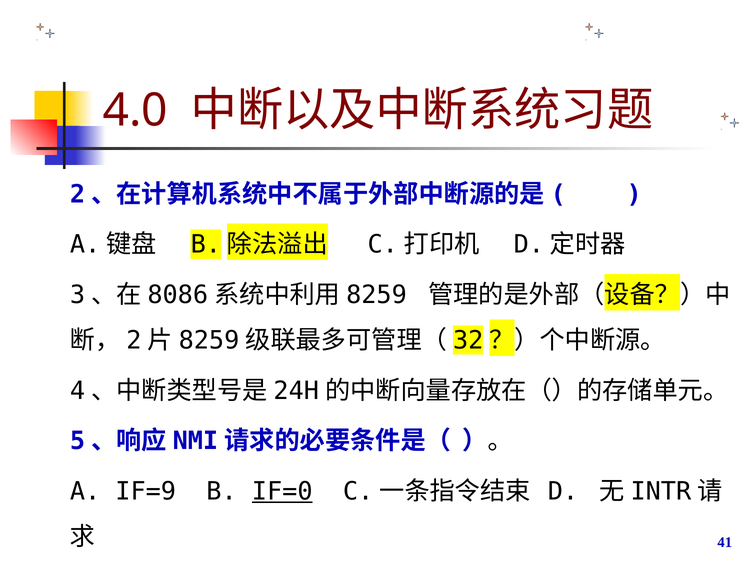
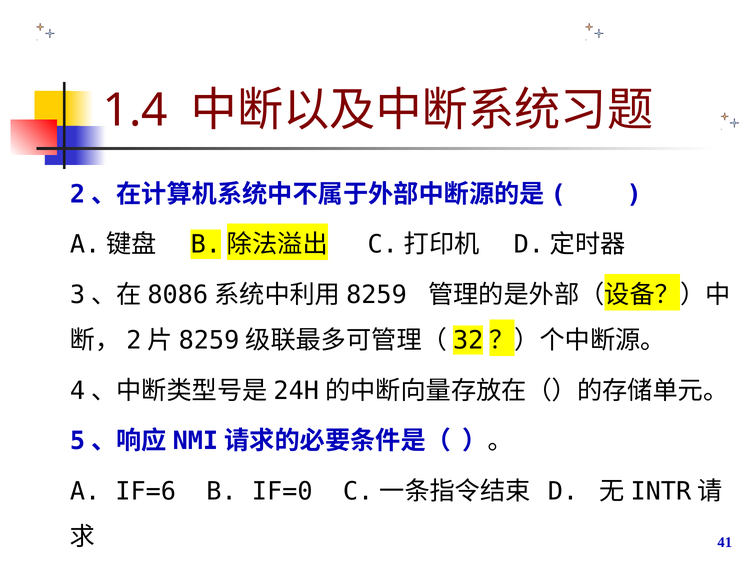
4.0: 4.0 -> 1.4
IF=9: IF=9 -> IF=6
IF=0 underline: present -> none
